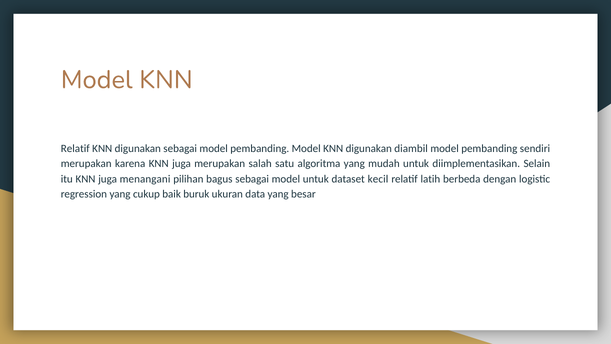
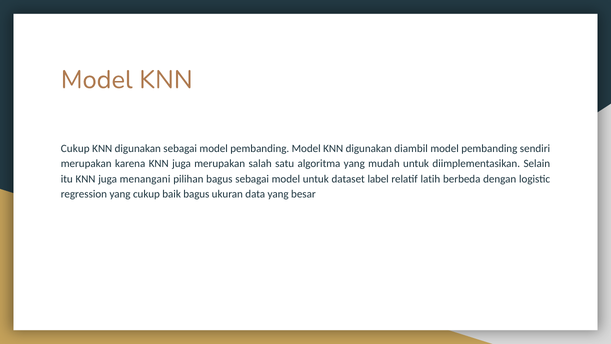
Relatif at (75, 148): Relatif -> Cukup
kecil: kecil -> label
baik buruk: buruk -> bagus
